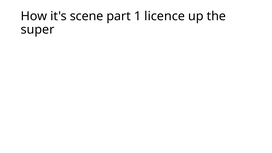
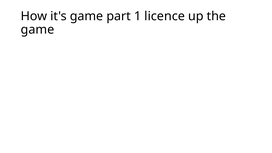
it's scene: scene -> game
super at (38, 30): super -> game
